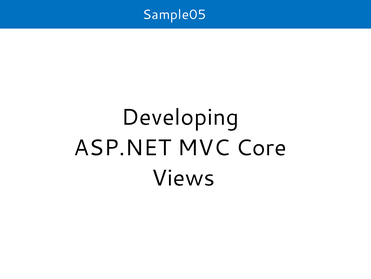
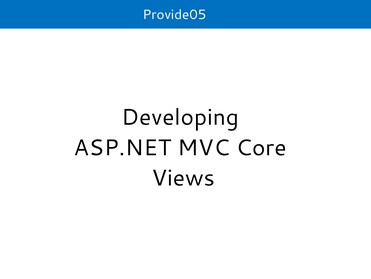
Sample05: Sample05 -> Provide05
